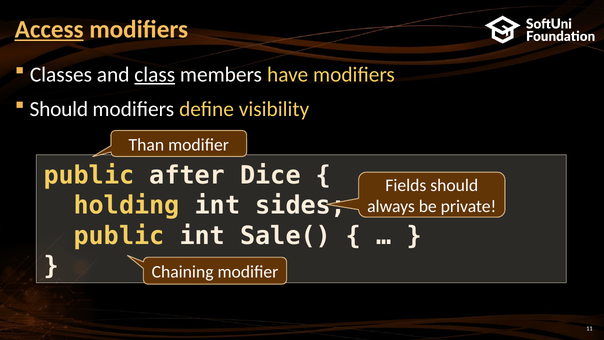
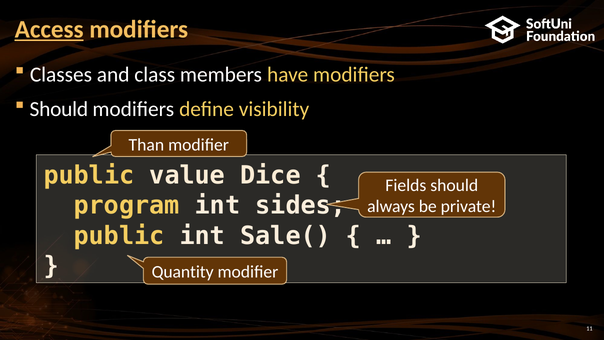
class underline: present -> none
after: after -> value
holding: holding -> program
Chaining: Chaining -> Quantity
